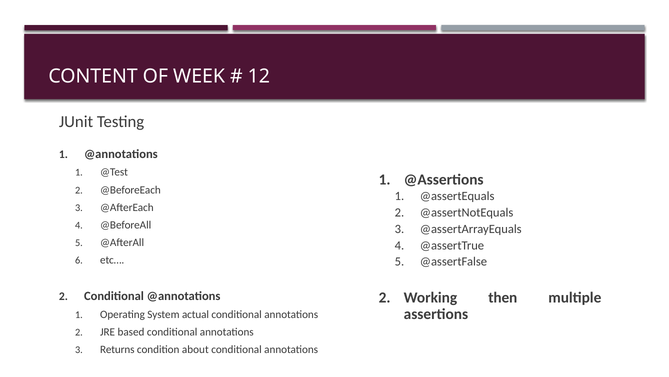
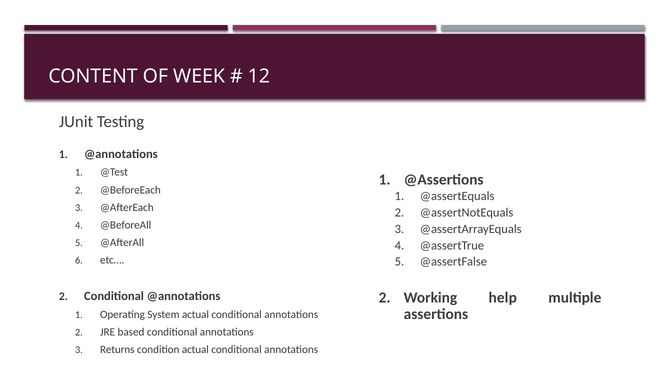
then: then -> help
condition about: about -> actual
